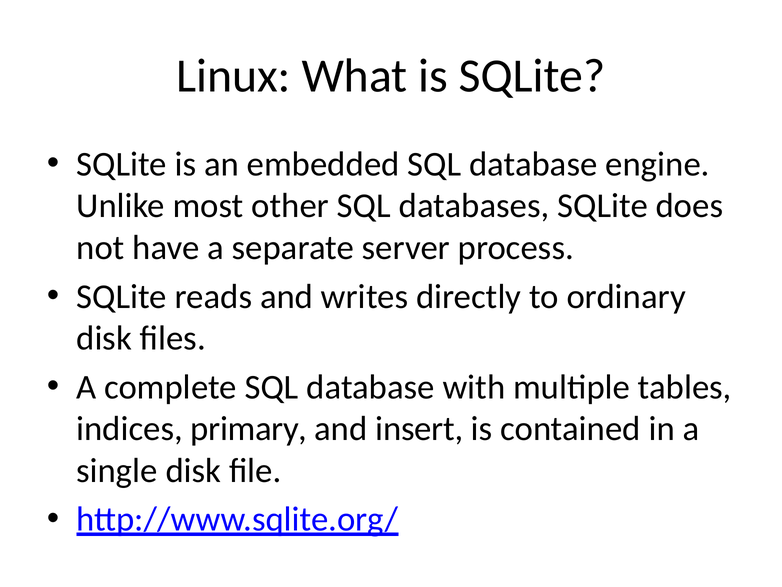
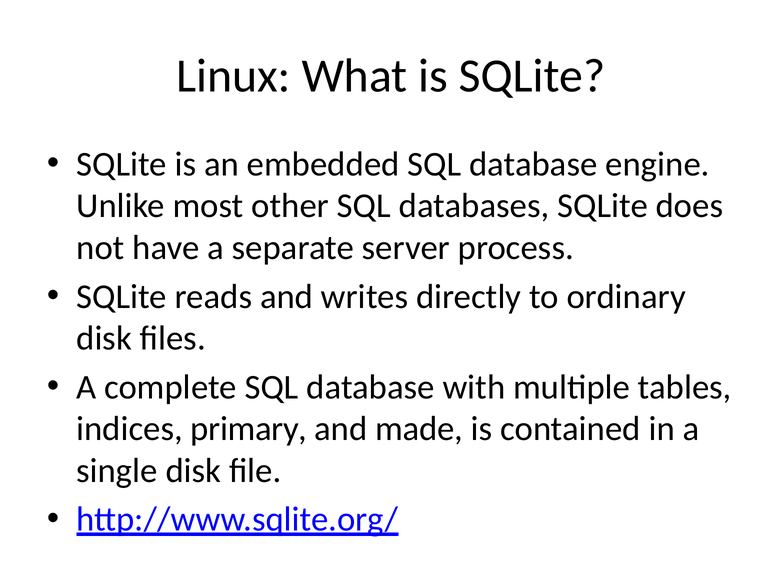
insert: insert -> made
